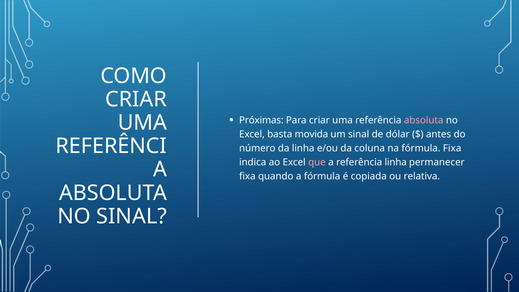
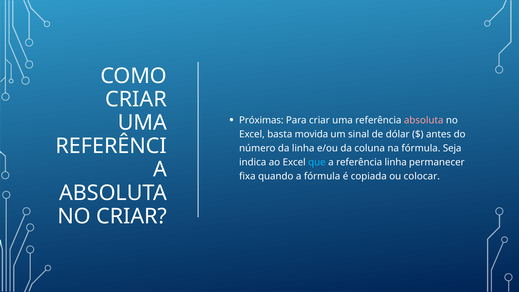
fórmula Fixa: Fixa -> Seja
que colour: pink -> light blue
relativa: relativa -> colocar
NO SINAL: SINAL -> CRIAR
